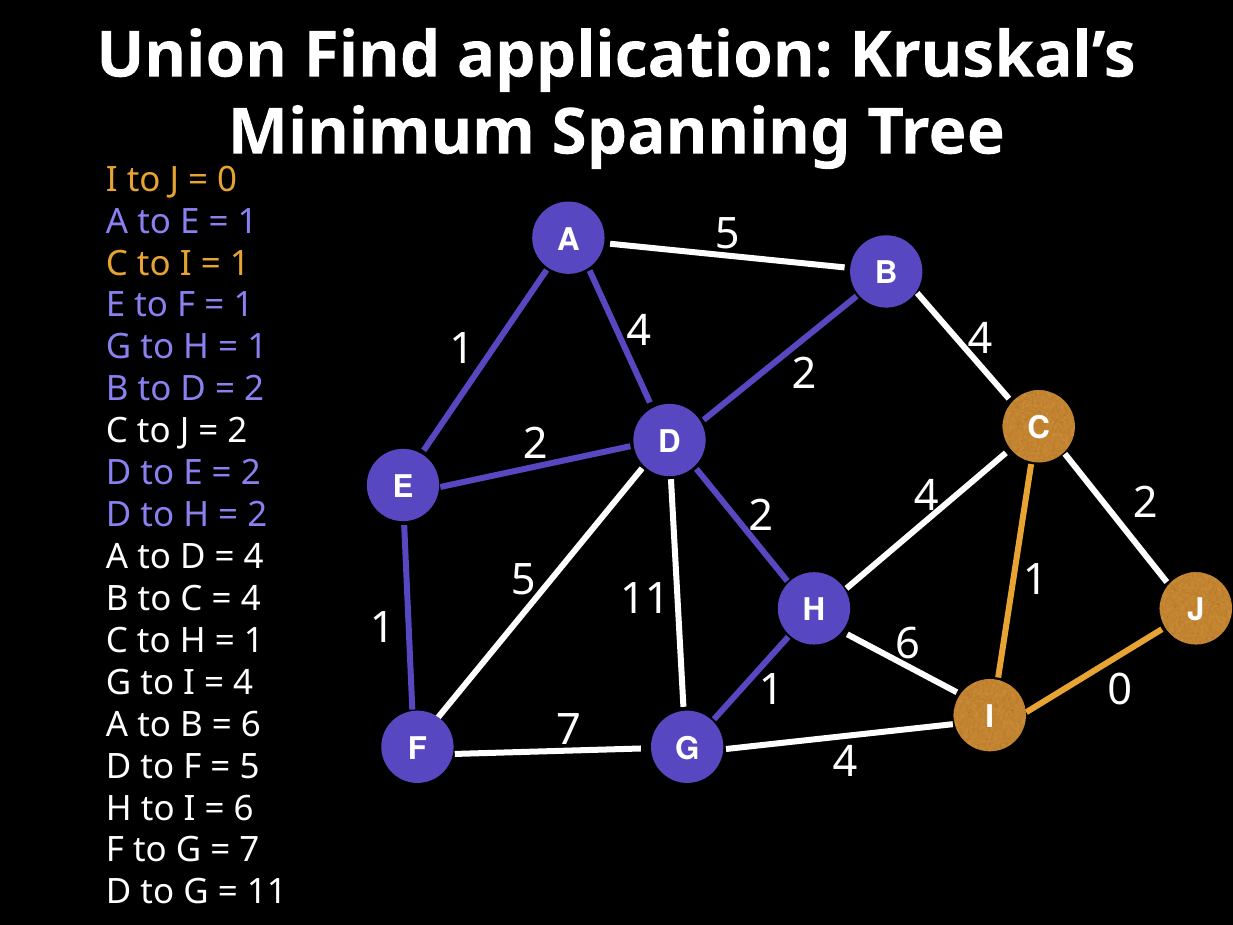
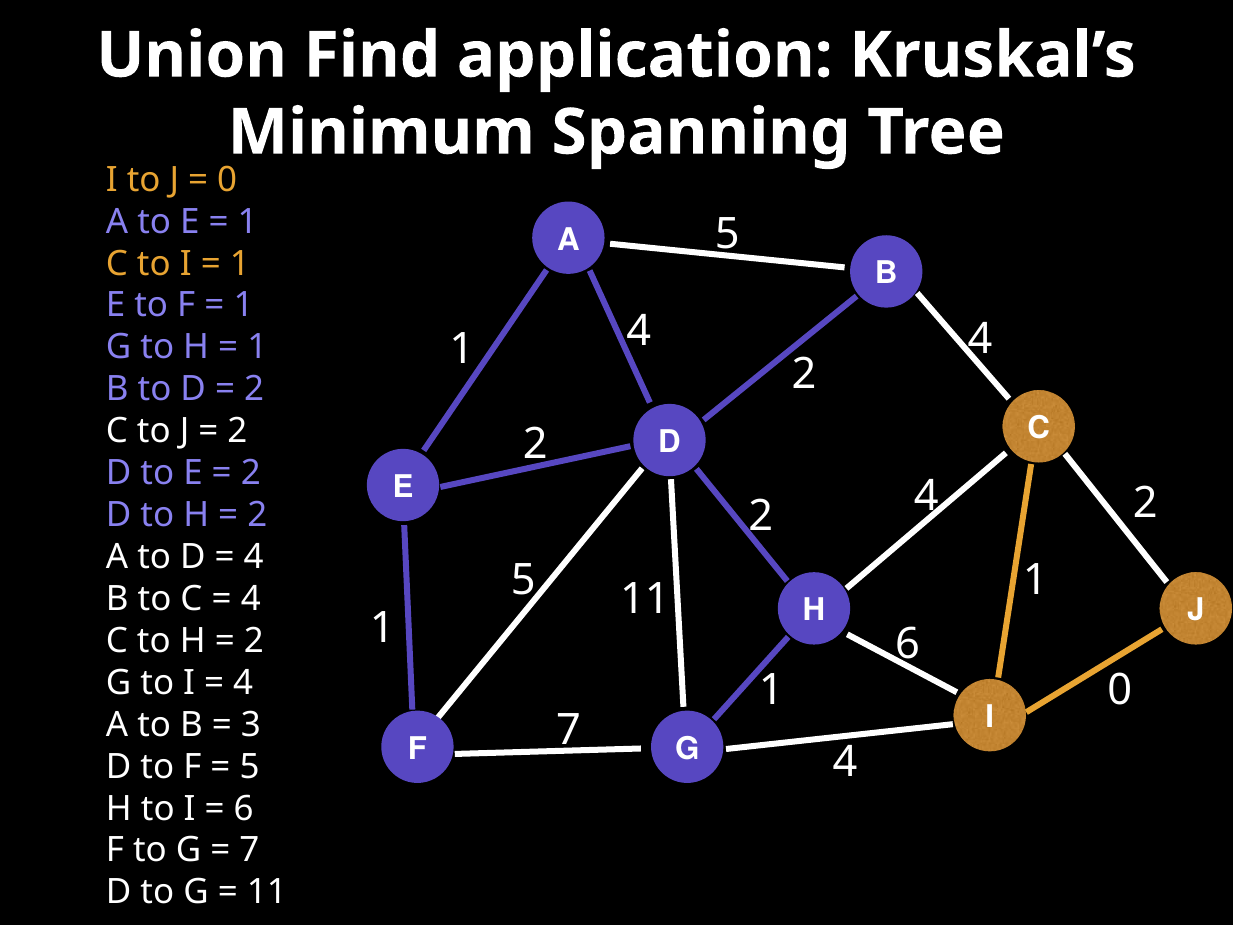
1 at (254, 641): 1 -> 2
6 at (251, 724): 6 -> 3
